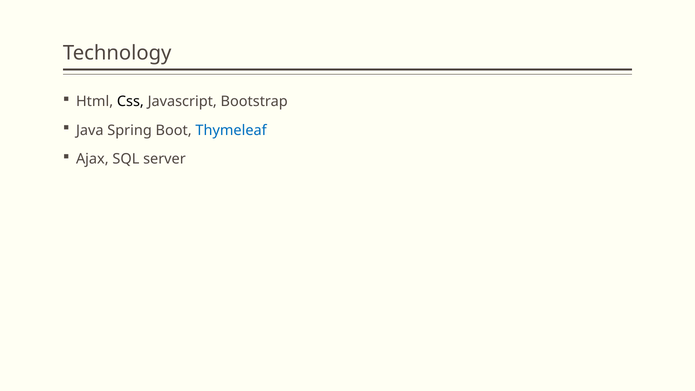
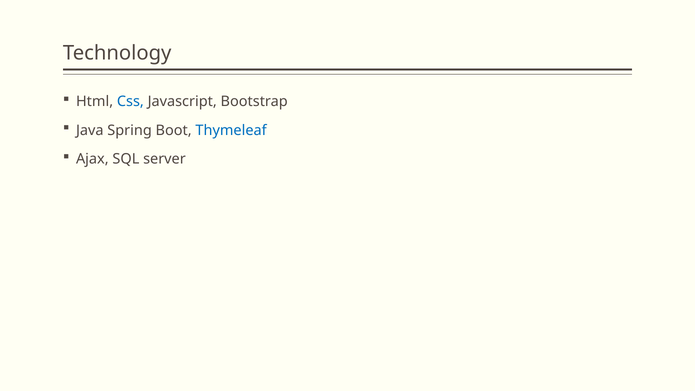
Css colour: black -> blue
